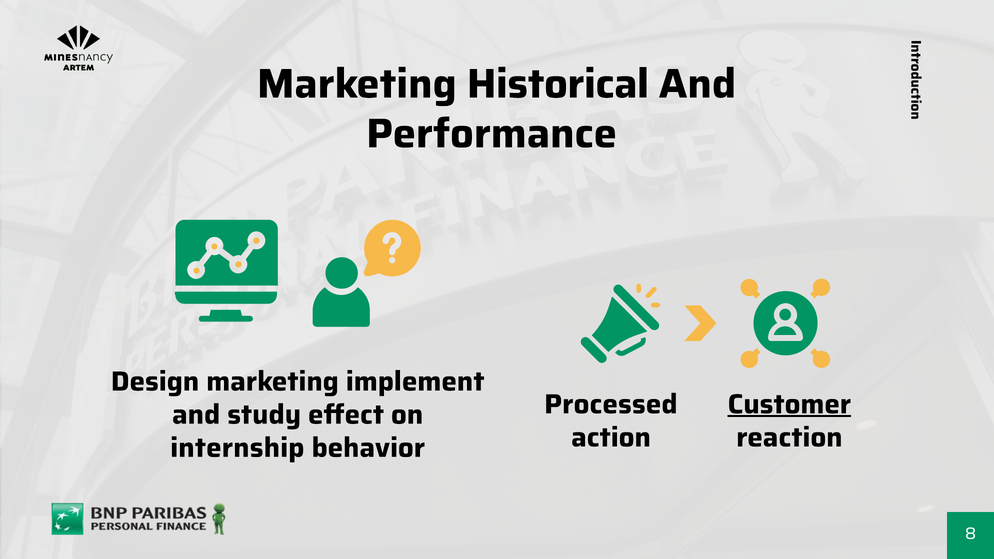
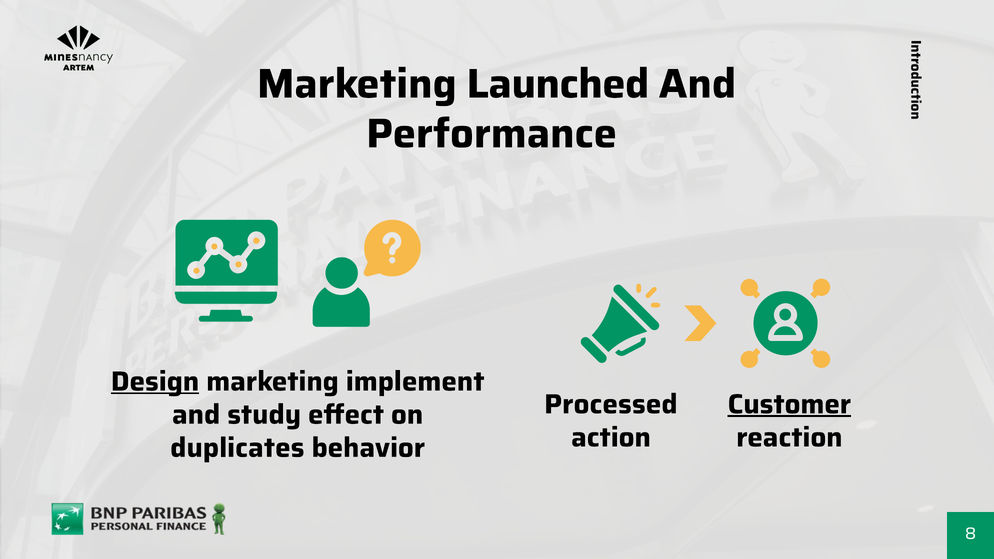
Historical: Historical -> Launched
Design underline: none -> present
internship: internship -> duplicates
